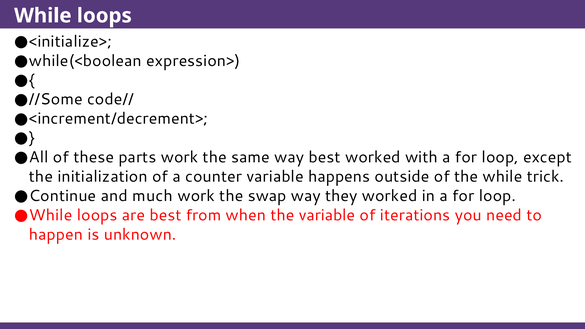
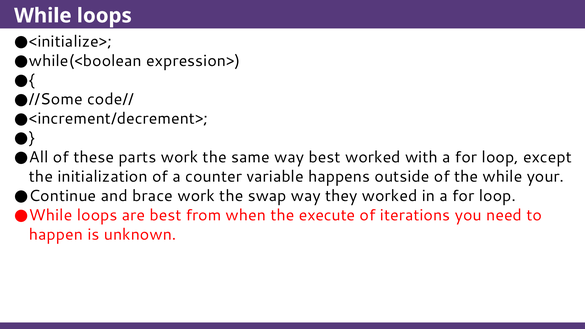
trick: trick -> your
much: much -> brace
the variable: variable -> execute
